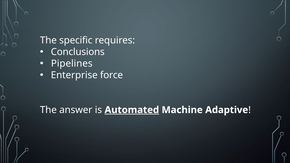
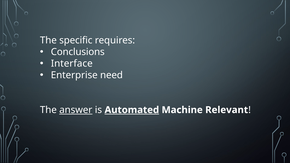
Pipelines: Pipelines -> Interface
force: force -> need
answer underline: none -> present
Adaptive: Adaptive -> Relevant
